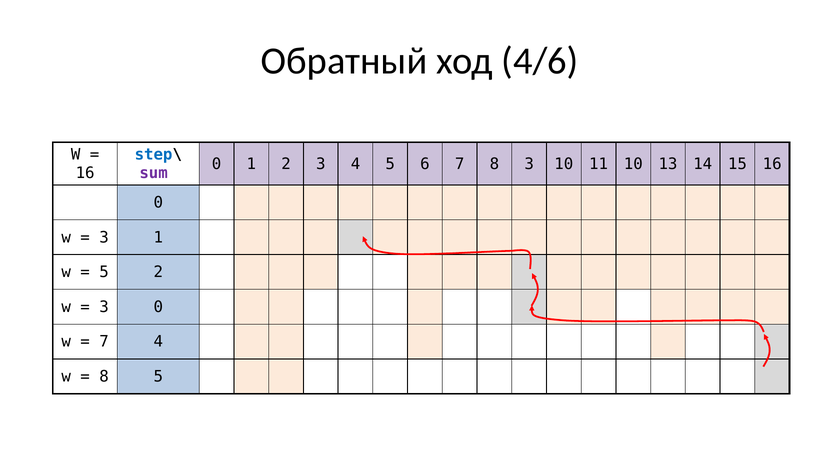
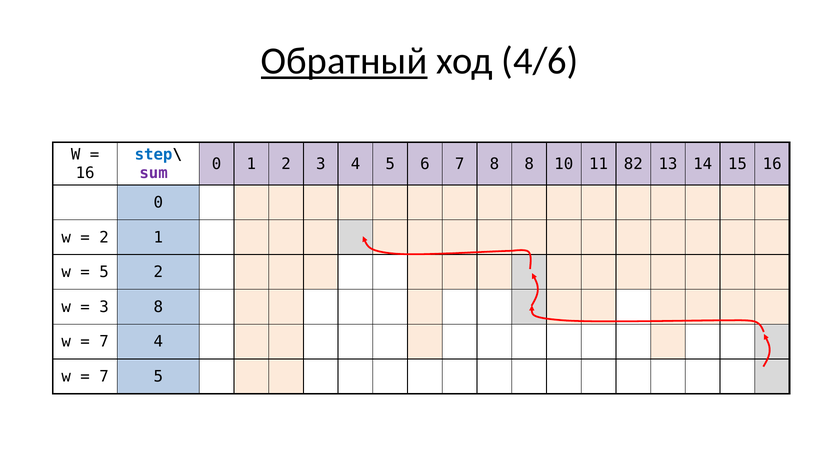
Обратный underline: none -> present
8 3: 3 -> 8
11 10: 10 -> 82
3 at (104, 237): 3 -> 2
3 0: 0 -> 8
8 at (104, 376): 8 -> 7
